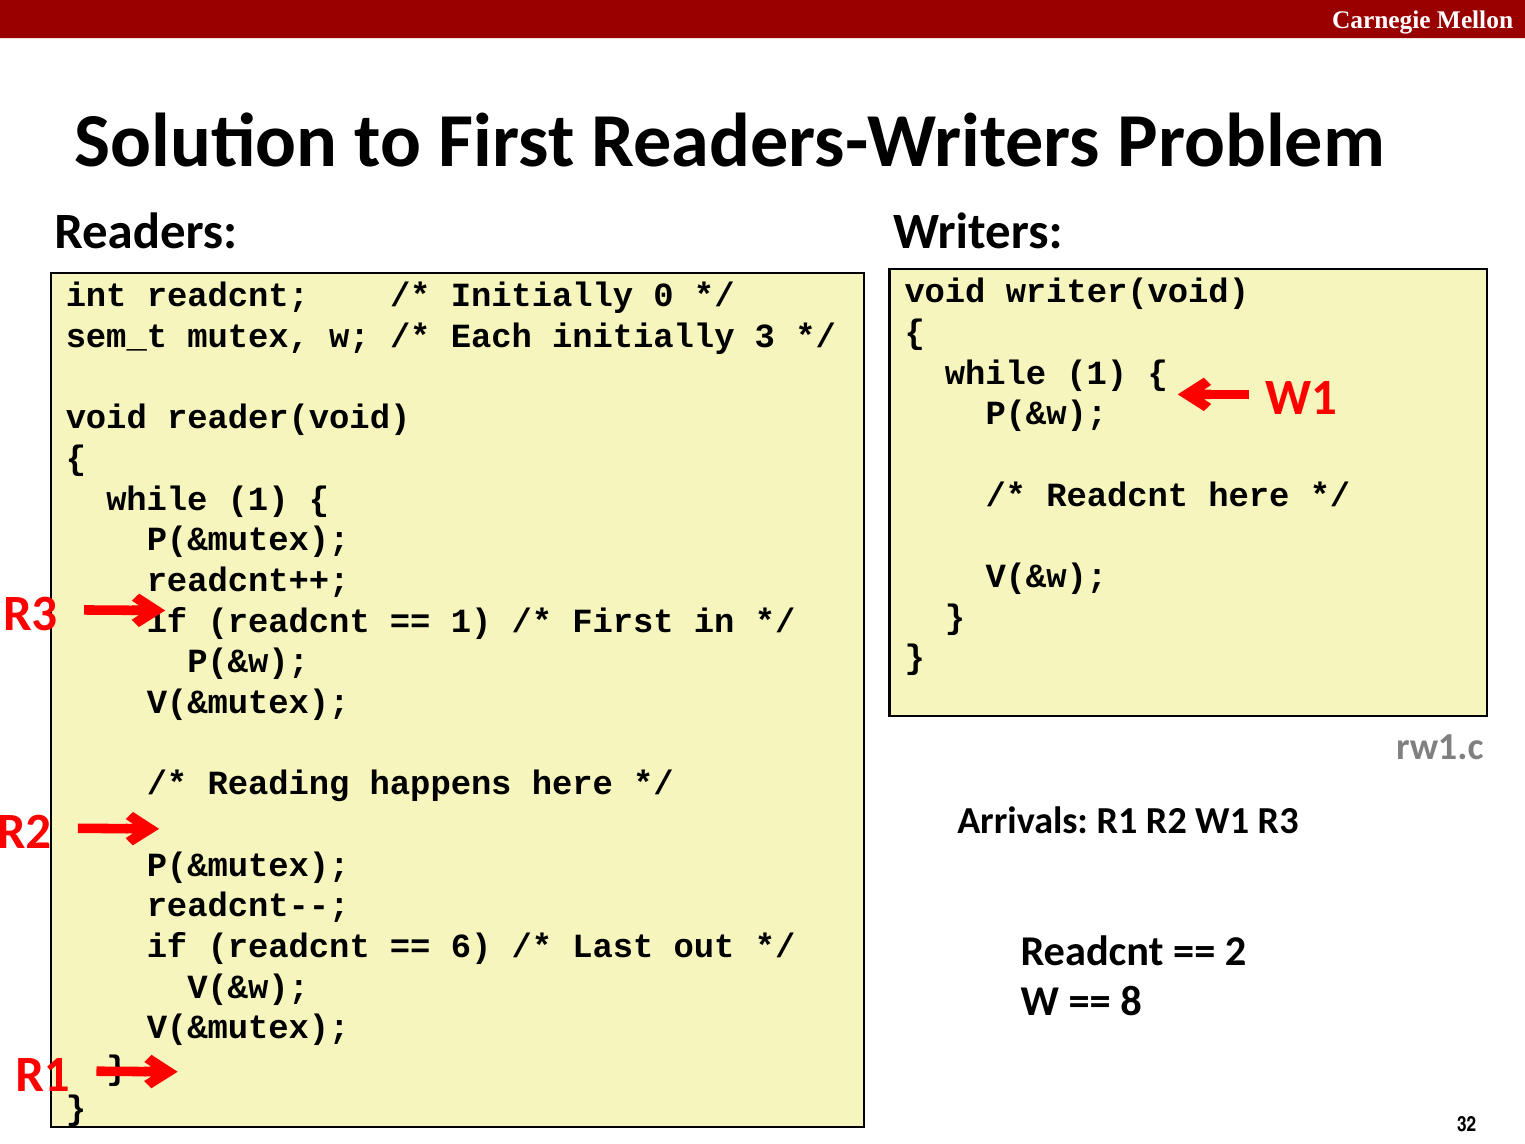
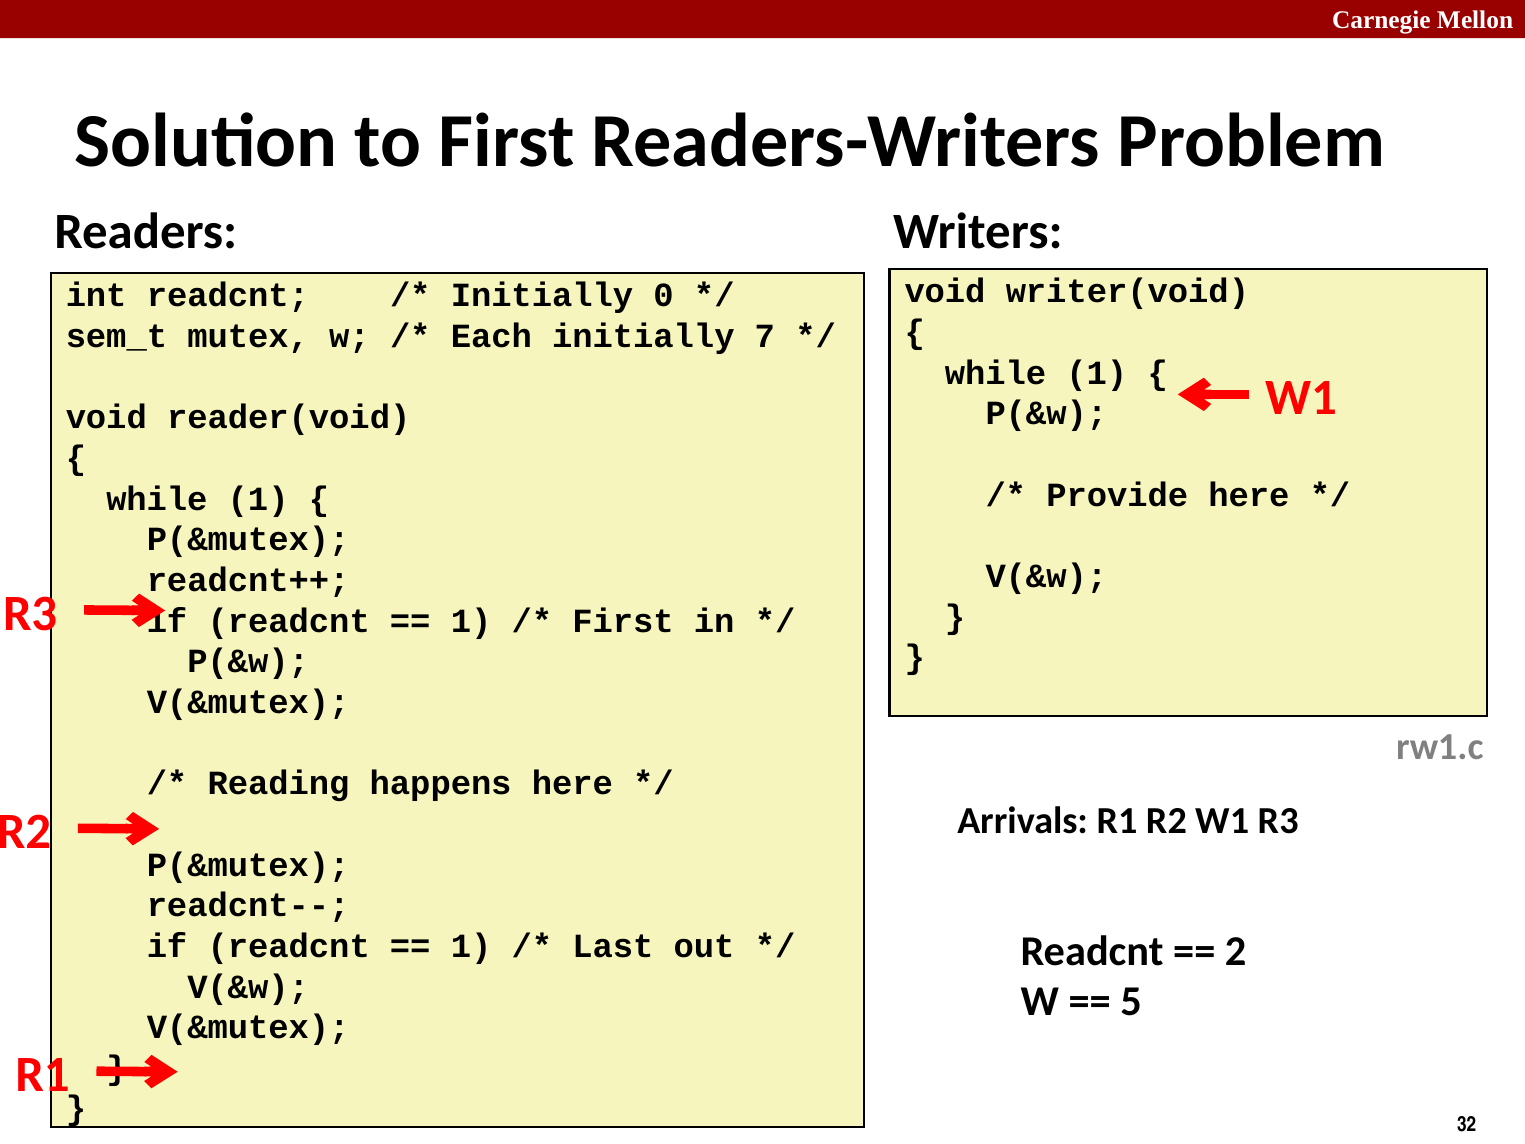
3: 3 -> 7
Readcnt at (1117, 495): Readcnt -> Provide
6 at (471, 946): 6 -> 1
8: 8 -> 5
